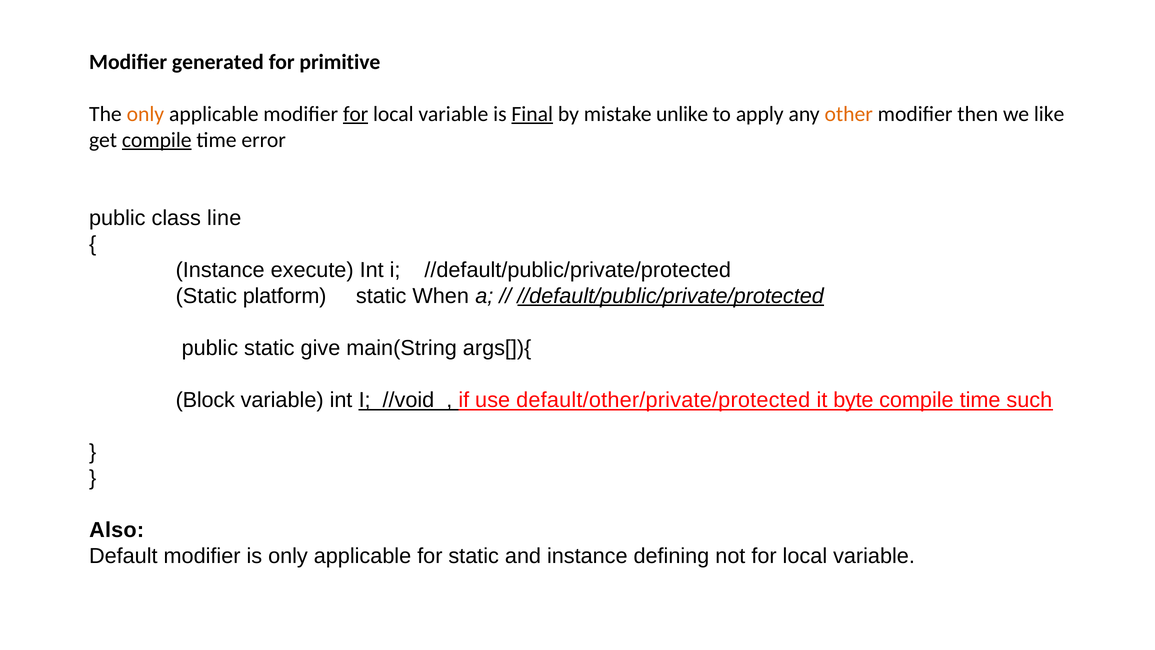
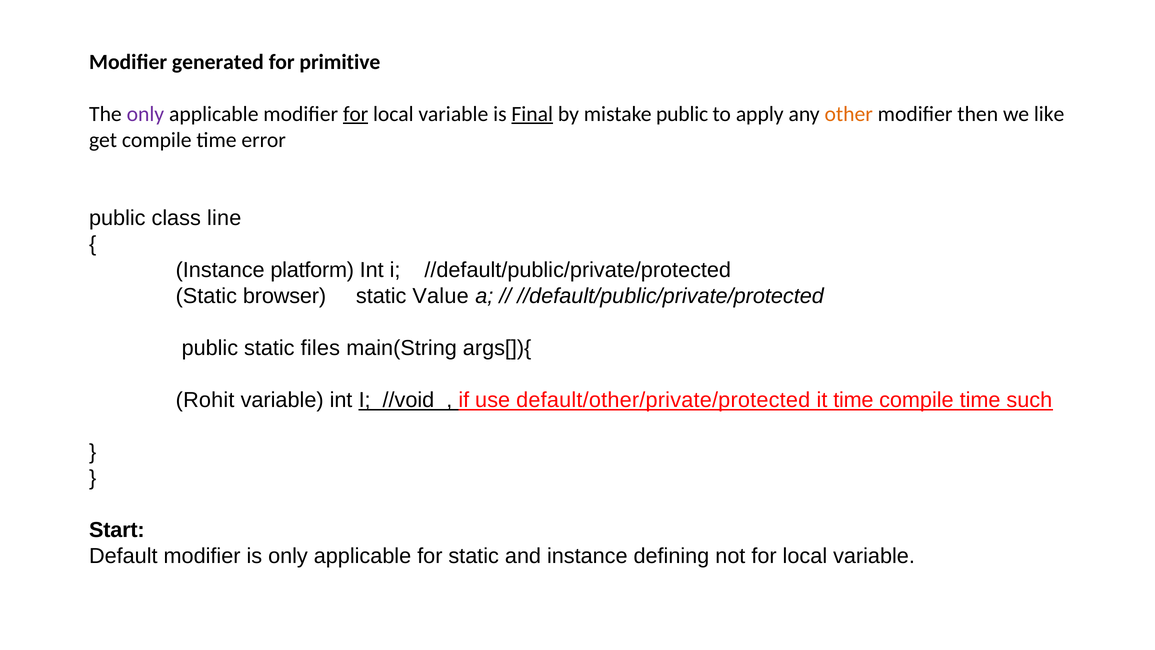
only at (145, 114) colour: orange -> purple
mistake unlike: unlike -> public
compile at (157, 140) underline: present -> none
execute: execute -> platform
platform: platform -> browser
When: When -> Value
//default/public/private/protected at (671, 296) underline: present -> none
give: give -> files
Block: Block -> Rohit
it byte: byte -> time
Also: Also -> Start
